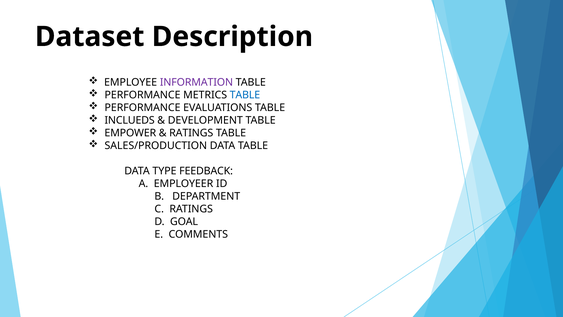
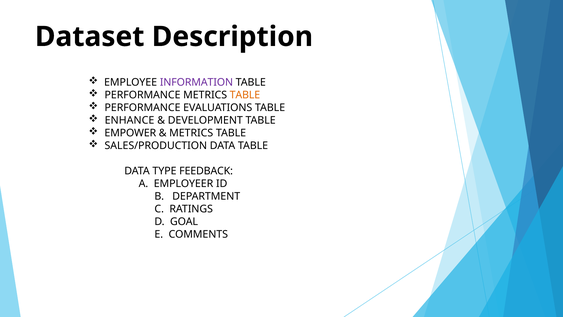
TABLE at (245, 95) colour: blue -> orange
INCLUEDS: INCLUEDS -> ENHANCE
RATINGS at (191, 133): RATINGS -> METRICS
